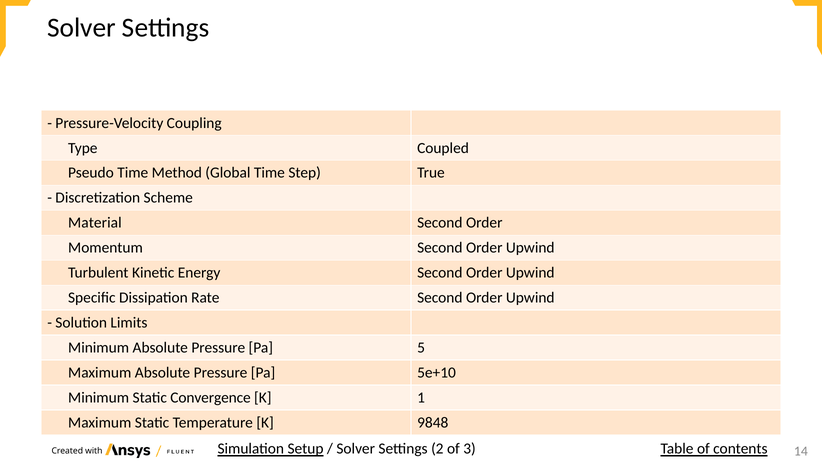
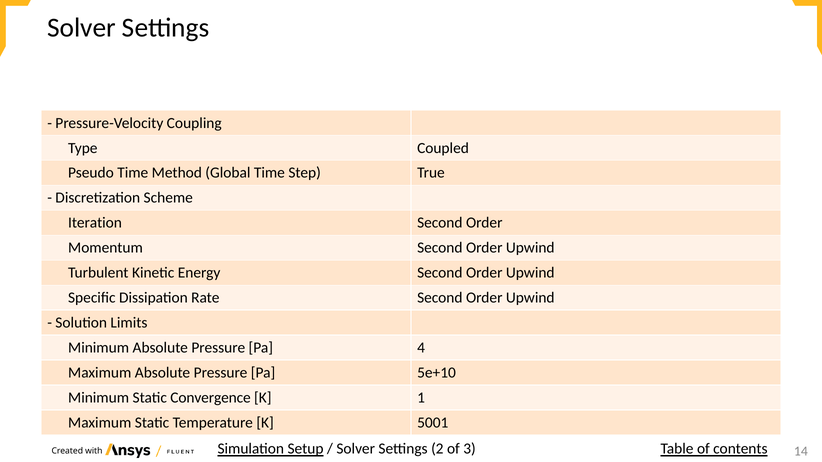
Material: Material -> Iteration
5: 5 -> 4
9848: 9848 -> 5001
